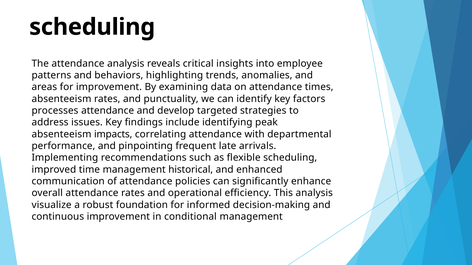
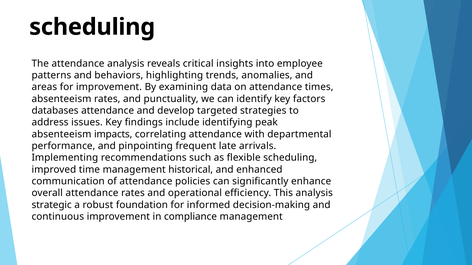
processes: processes -> databases
visualize: visualize -> strategic
conditional: conditional -> compliance
